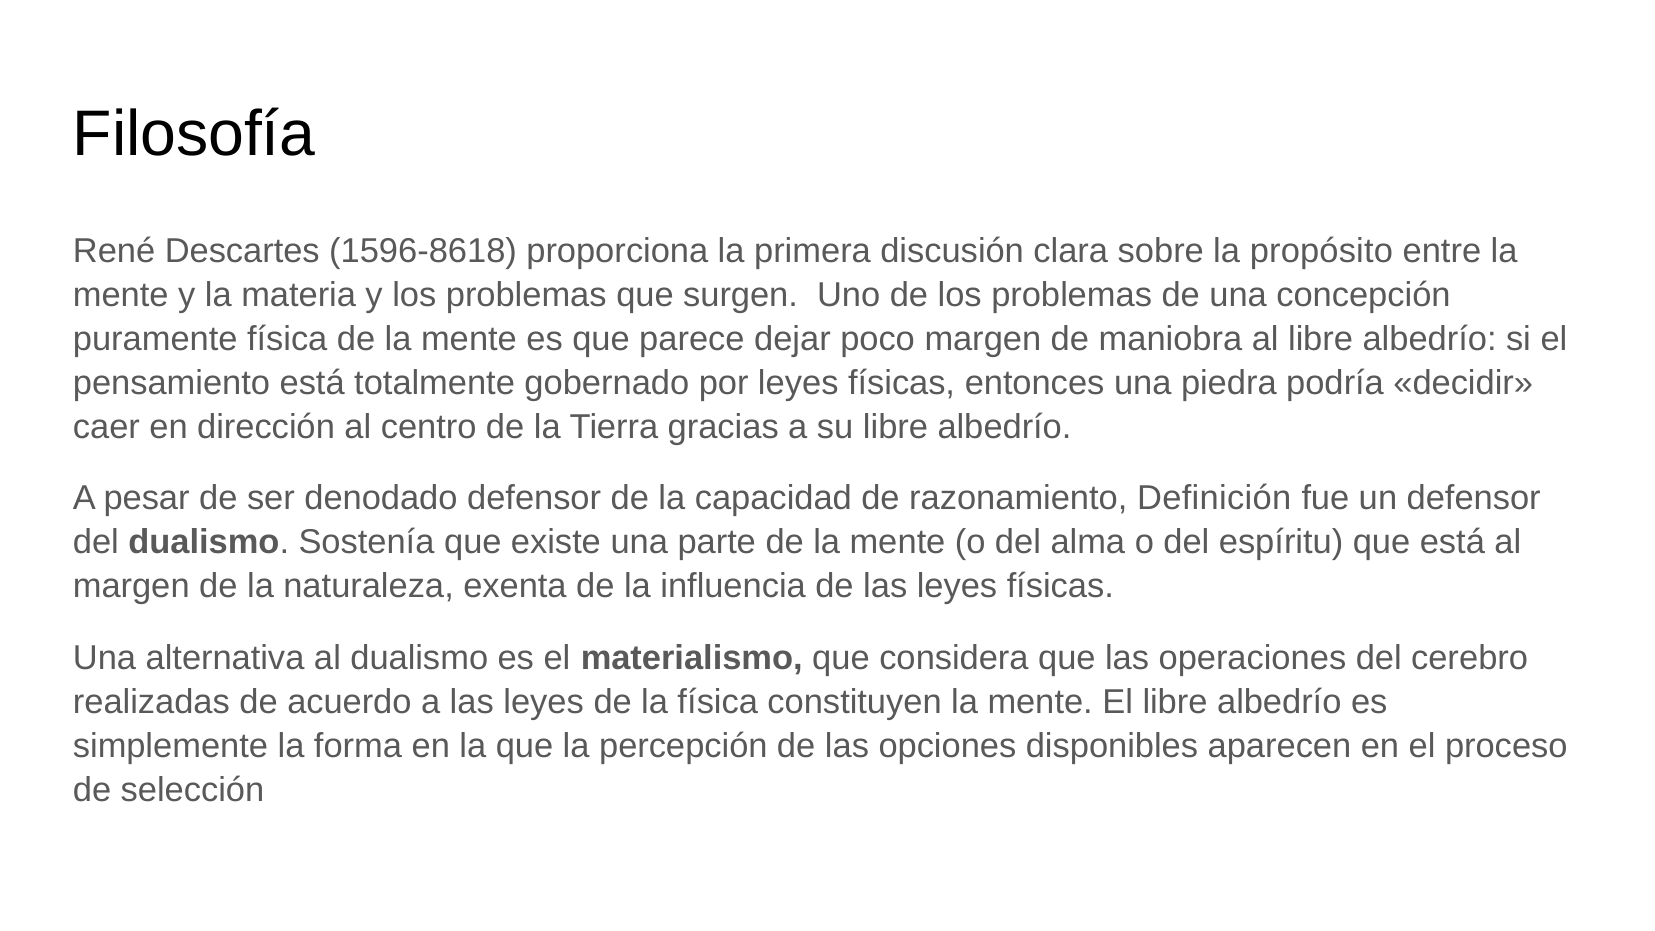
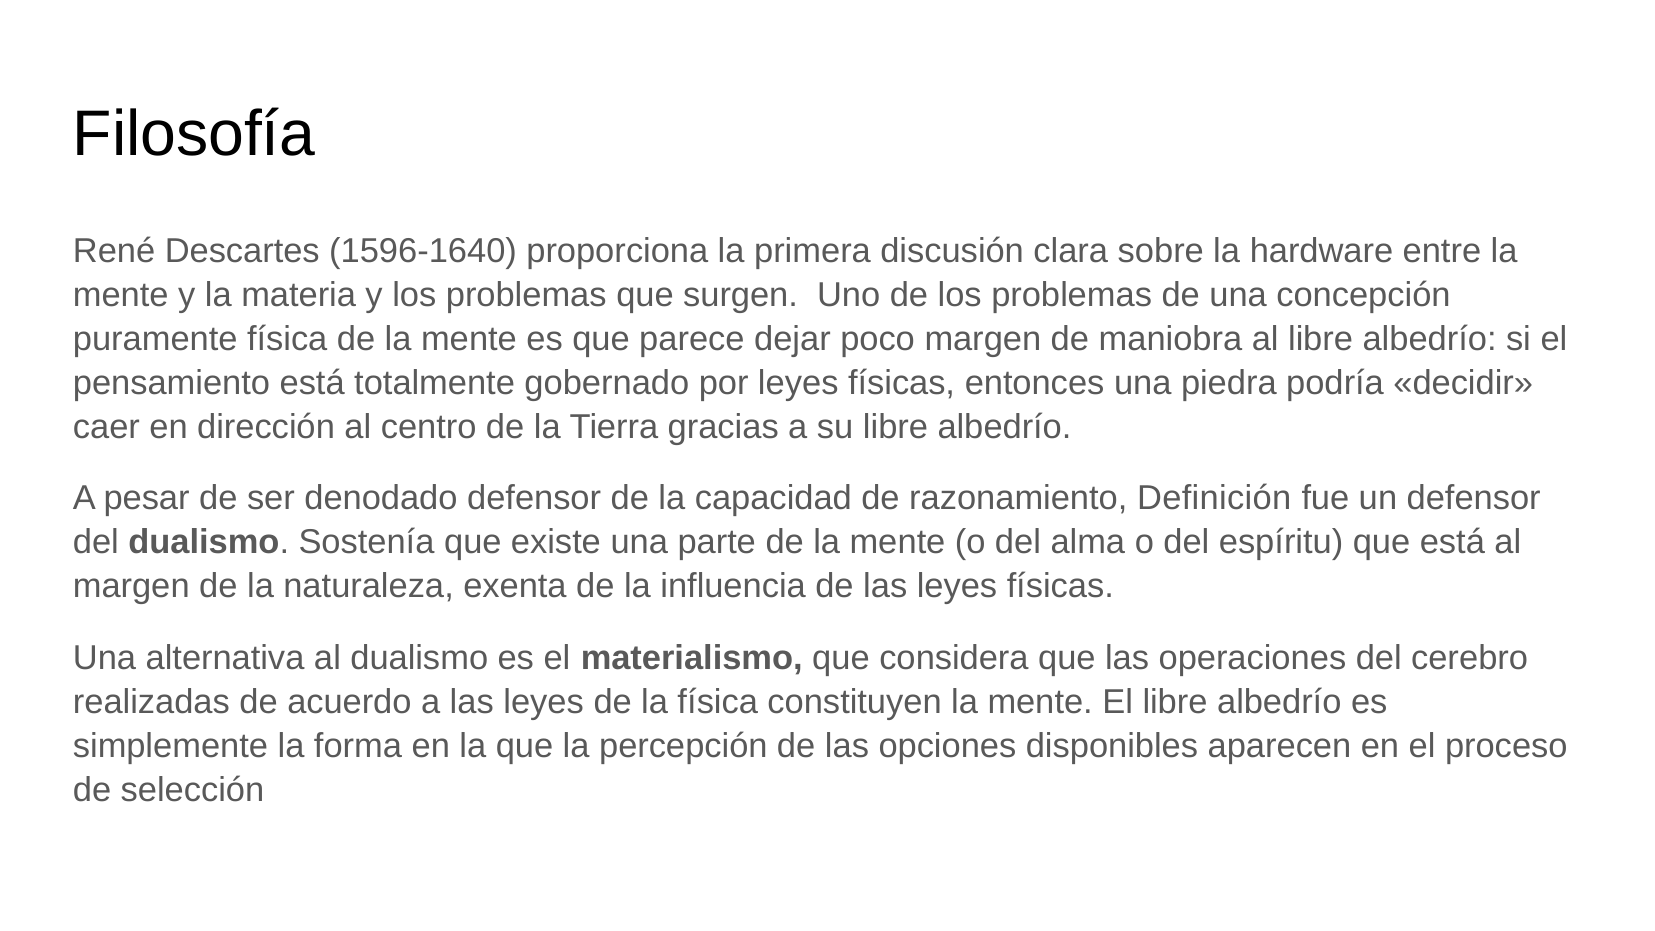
1596-8618: 1596-8618 -> 1596-1640
propósito: propósito -> hardware
